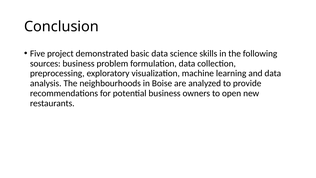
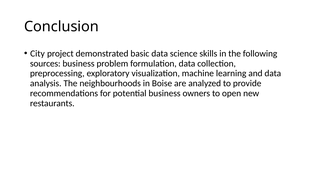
Five: Five -> City
